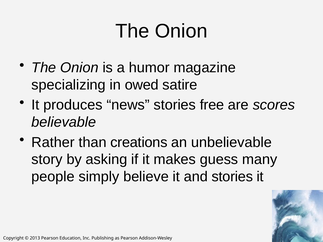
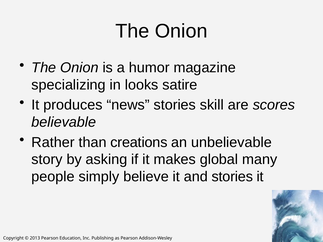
owed: owed -> looks
free: free -> skill
guess: guess -> global
